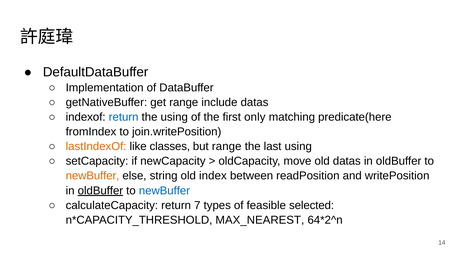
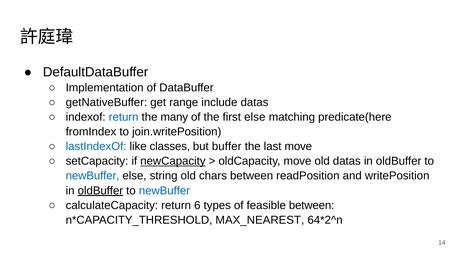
the using: using -> many
first only: only -> else
lastIndexOf colour: orange -> blue
but range: range -> buffer
last using: using -> move
newCapacity underline: none -> present
newBuffer at (93, 176) colour: orange -> blue
index: index -> chars
7: 7 -> 6
feasible selected: selected -> between
